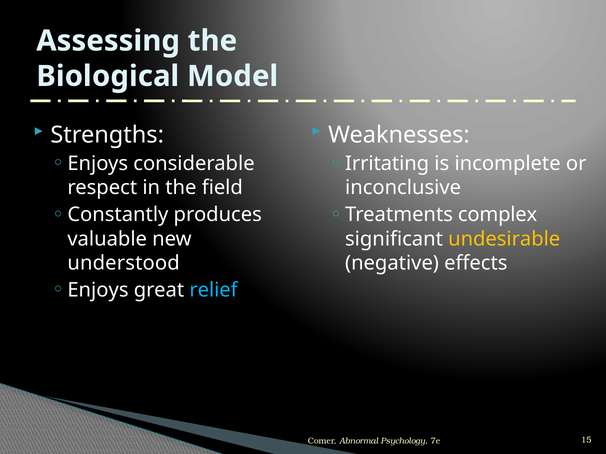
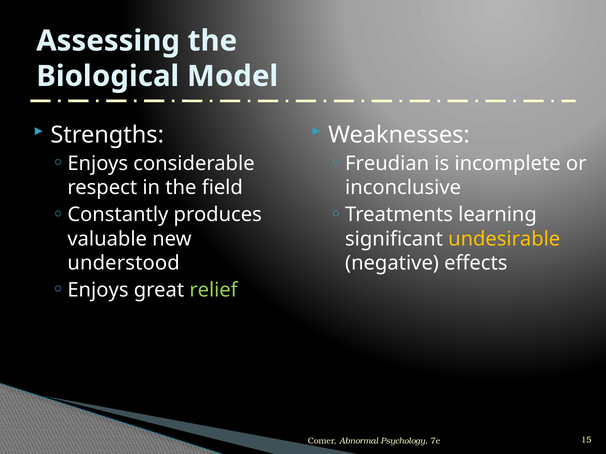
Irritating: Irritating -> Freudian
complex: complex -> learning
relief colour: light blue -> light green
